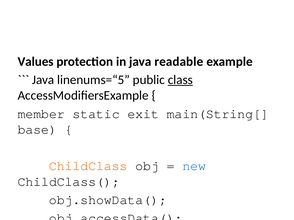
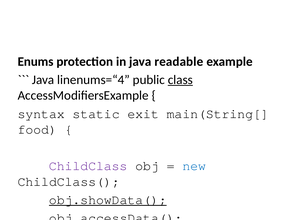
Values: Values -> Enums
linenums=“5: linenums=“5 -> linenums=“4
member: member -> syntax
base: base -> food
ChildClass colour: orange -> purple
obj.showData( underline: none -> present
